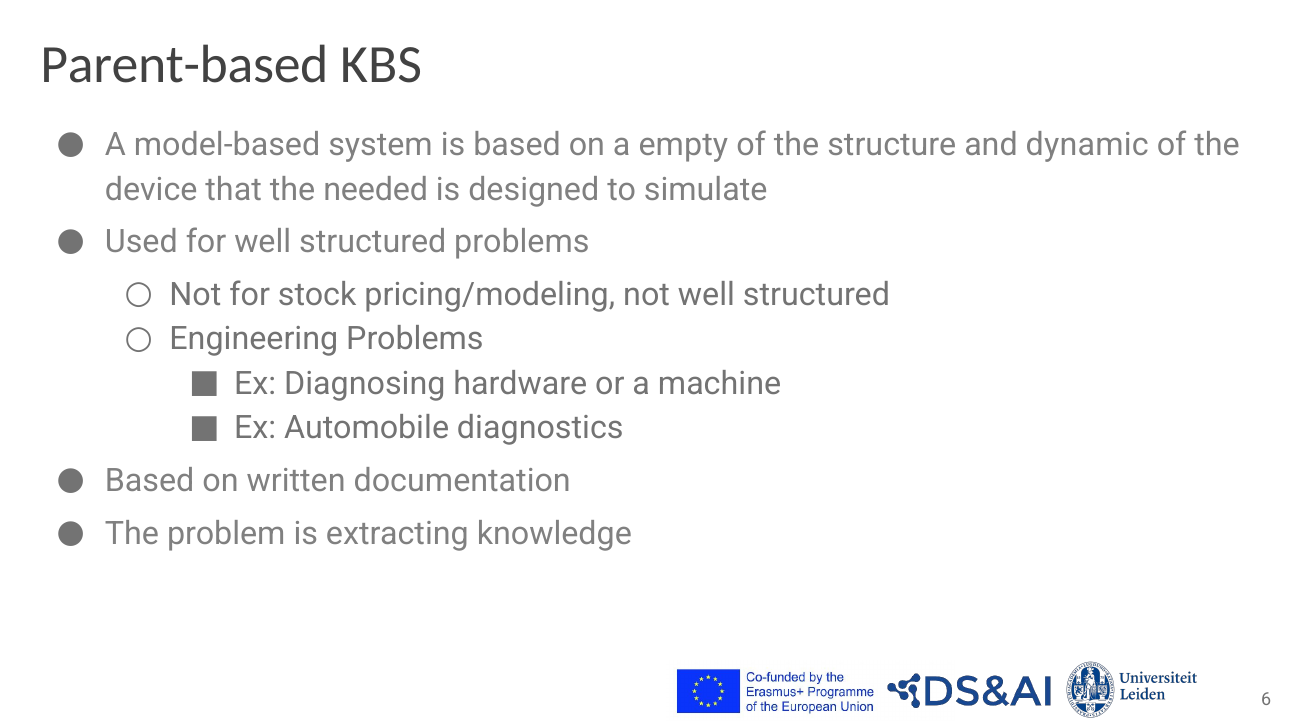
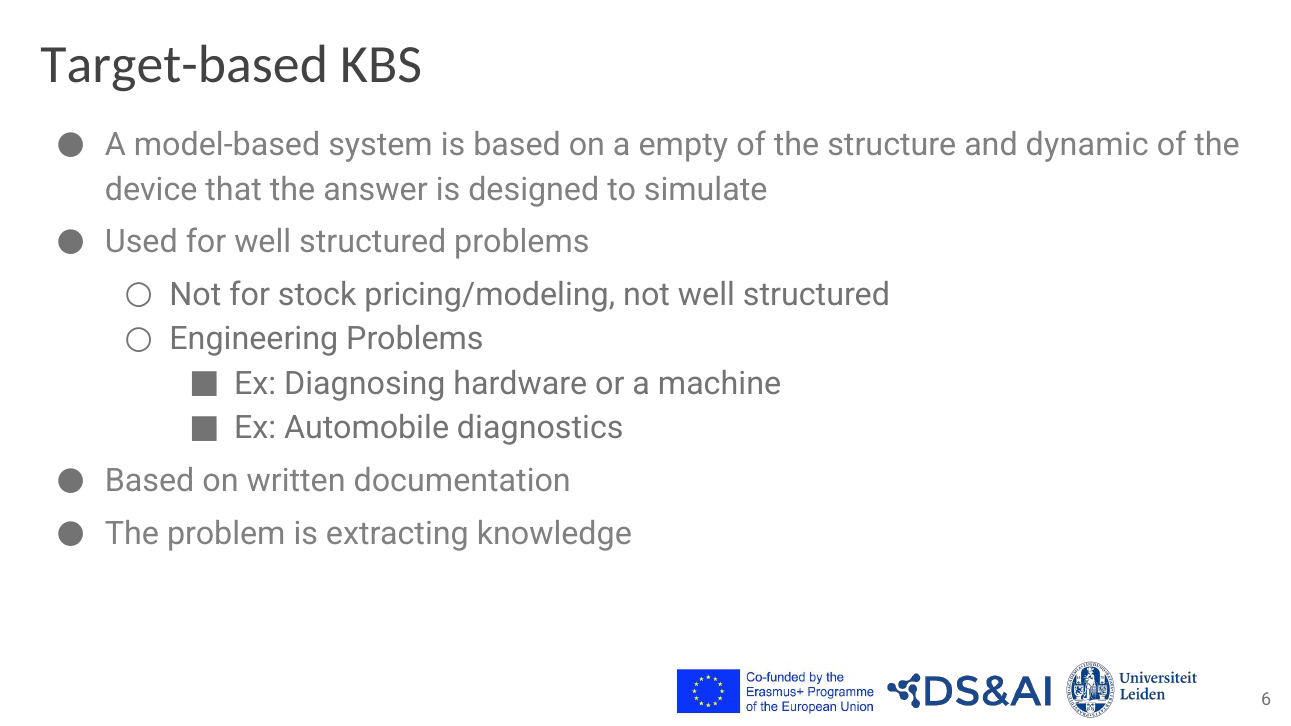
Parent-based: Parent-based -> Target-based
needed: needed -> answer
